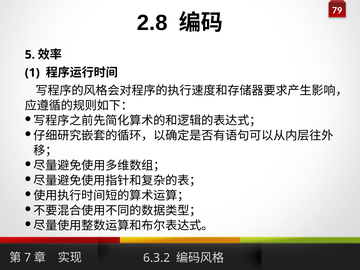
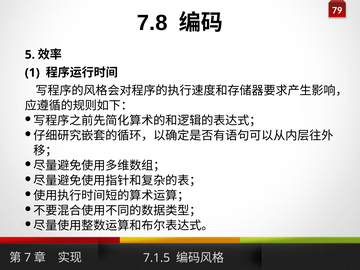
2.8: 2.8 -> 7.8
6.3.2: 6.3.2 -> 7.1.5
